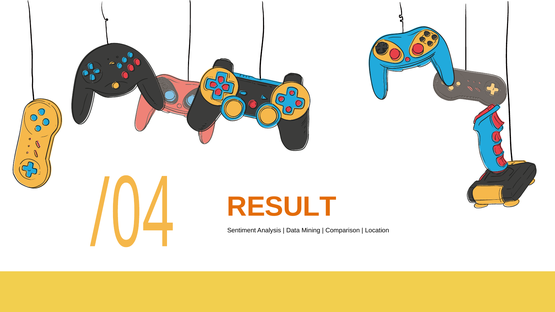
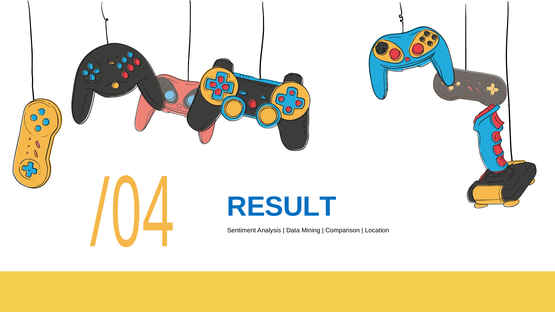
RESULT colour: orange -> blue
